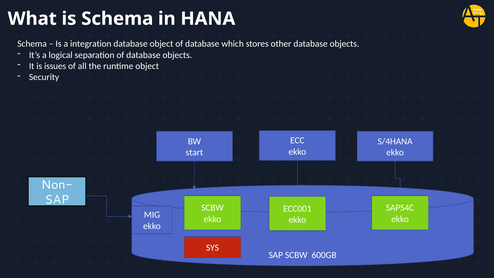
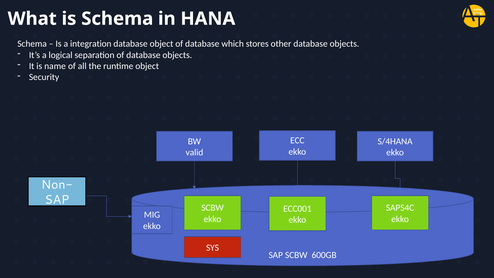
issues: issues -> name
start: start -> valid
